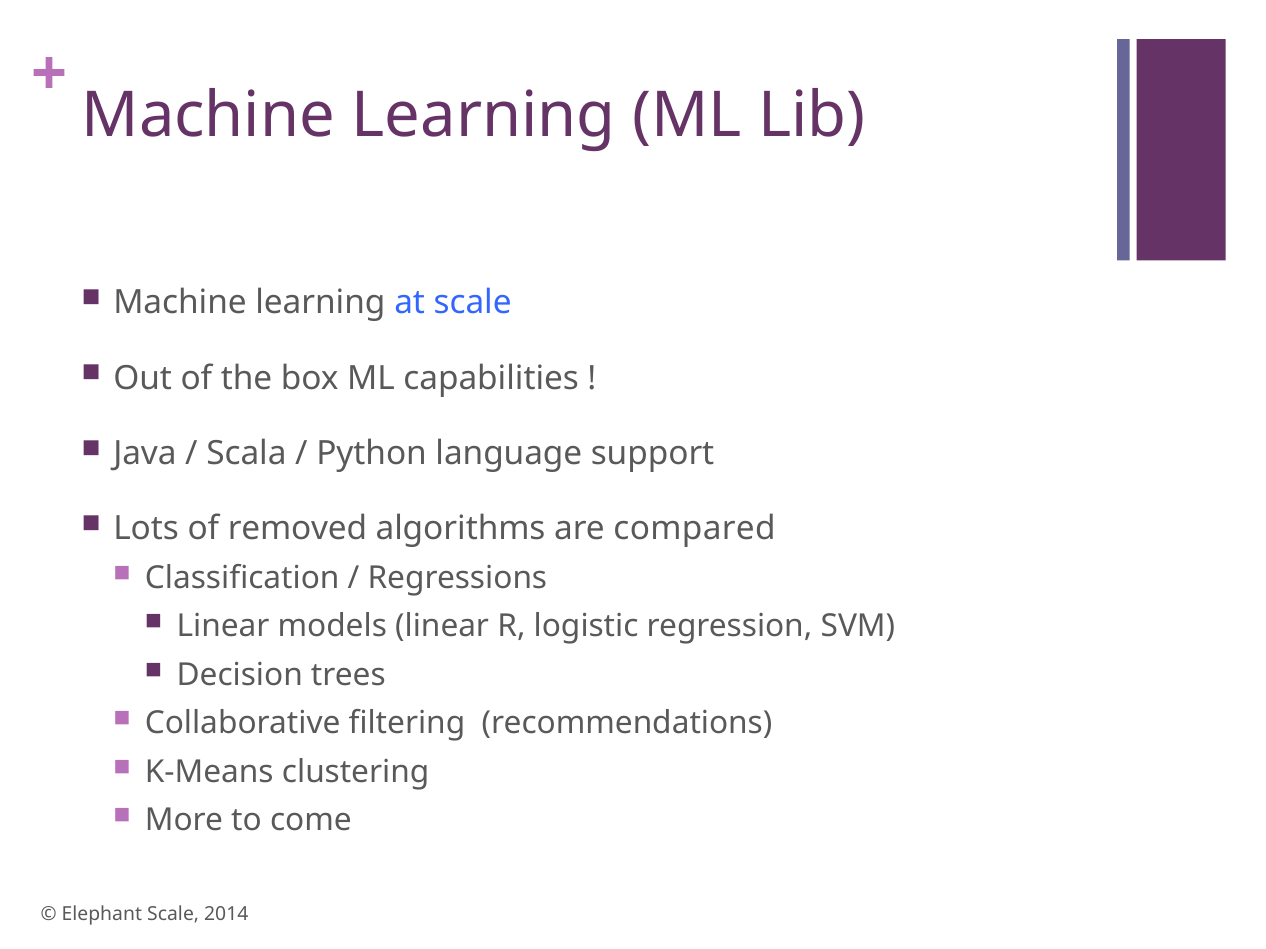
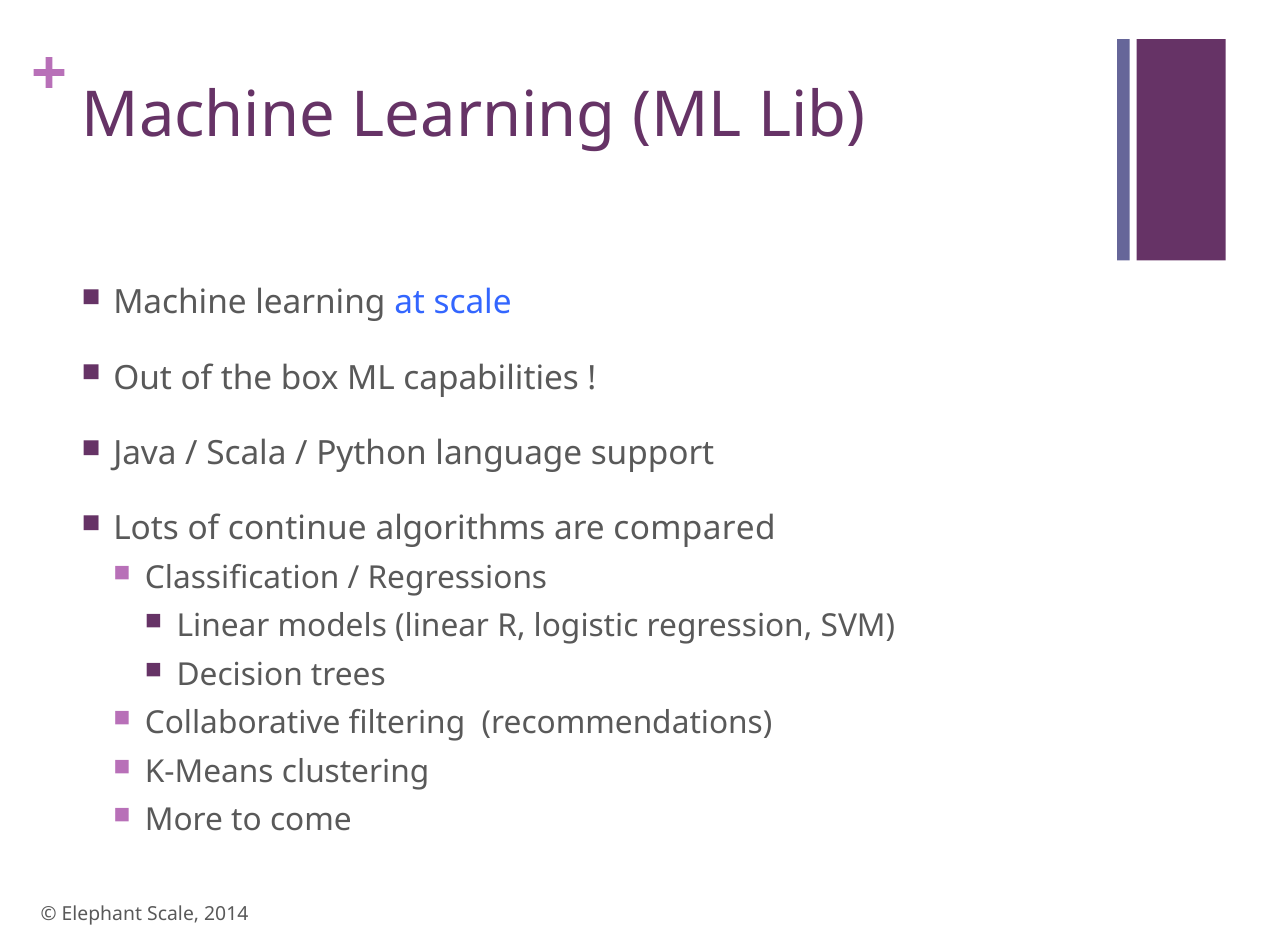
removed: removed -> continue
